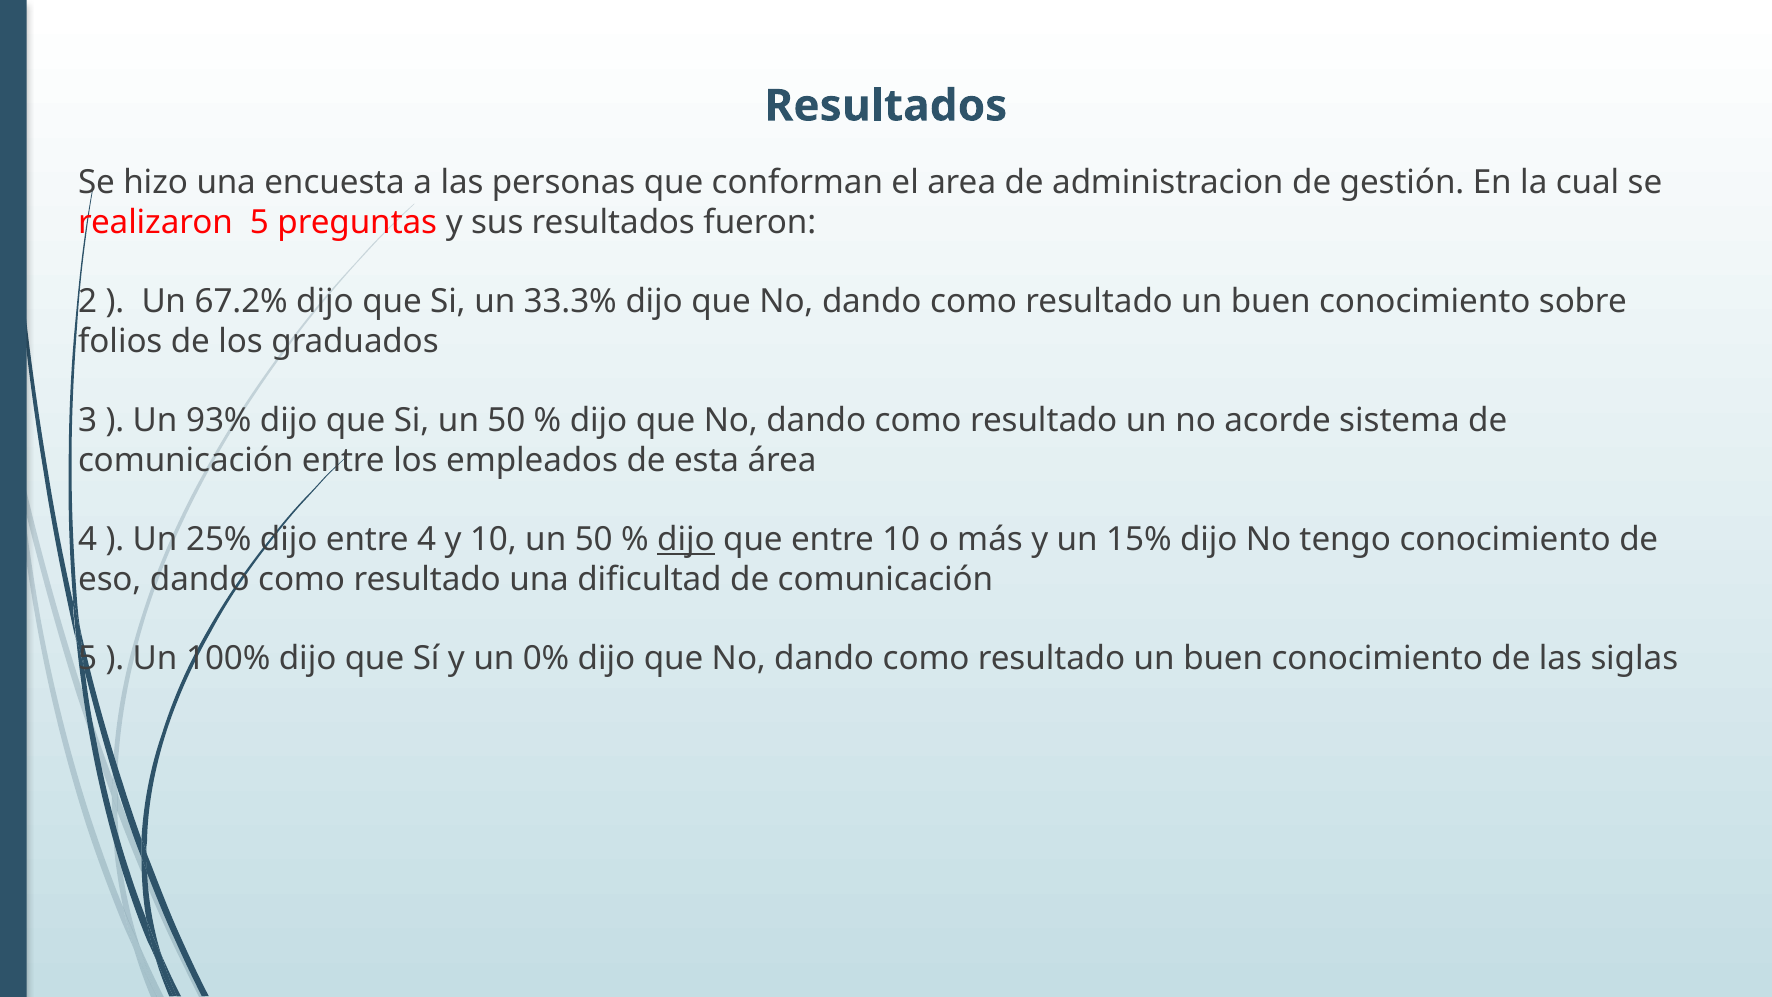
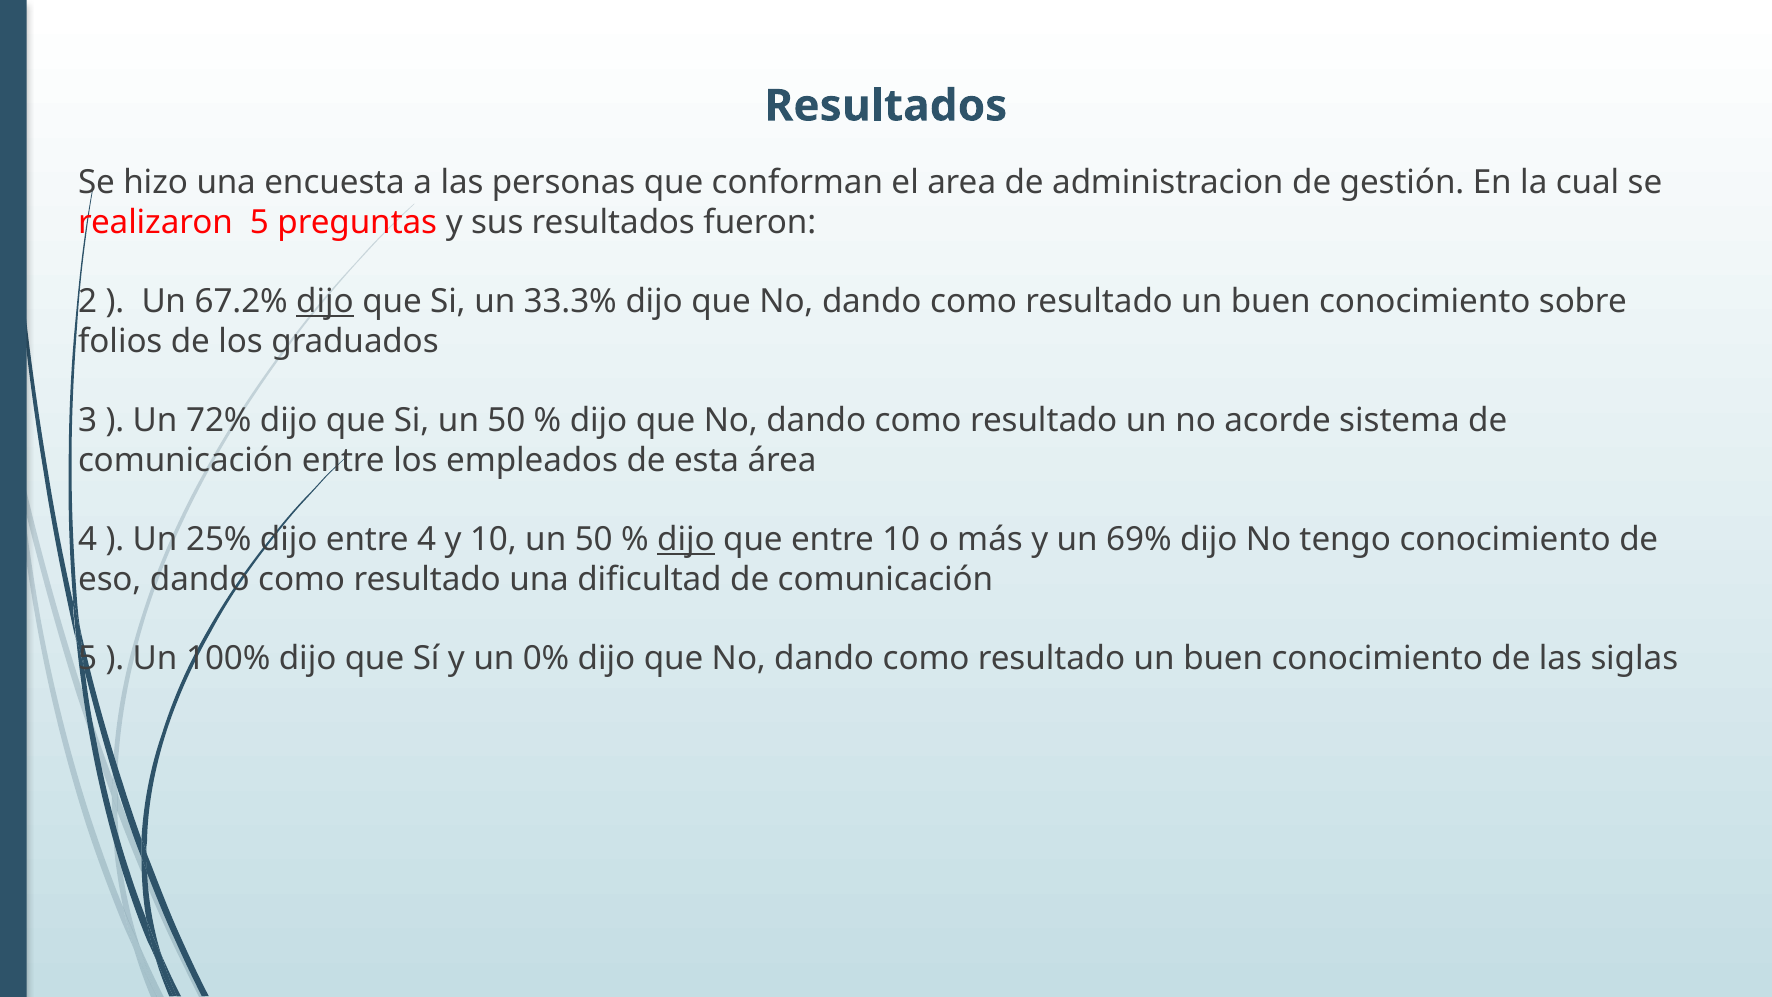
dijo at (325, 301) underline: none -> present
93%: 93% -> 72%
15%: 15% -> 69%
